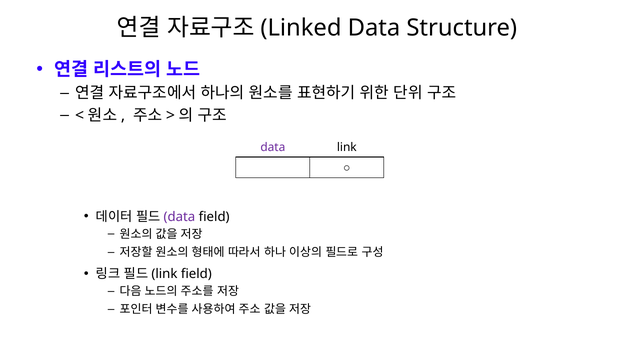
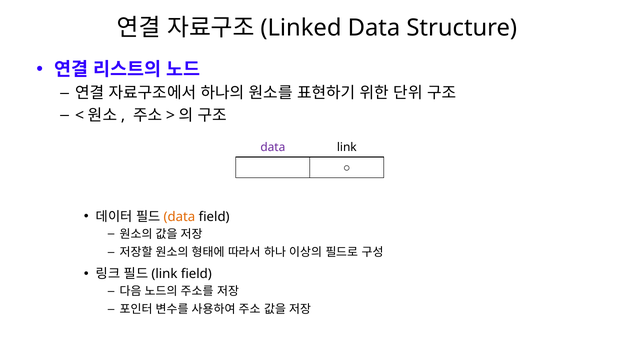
data at (179, 217) colour: purple -> orange
